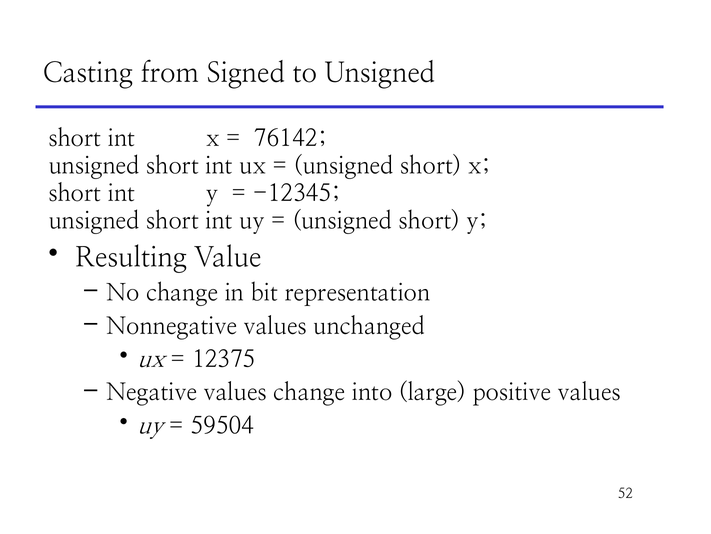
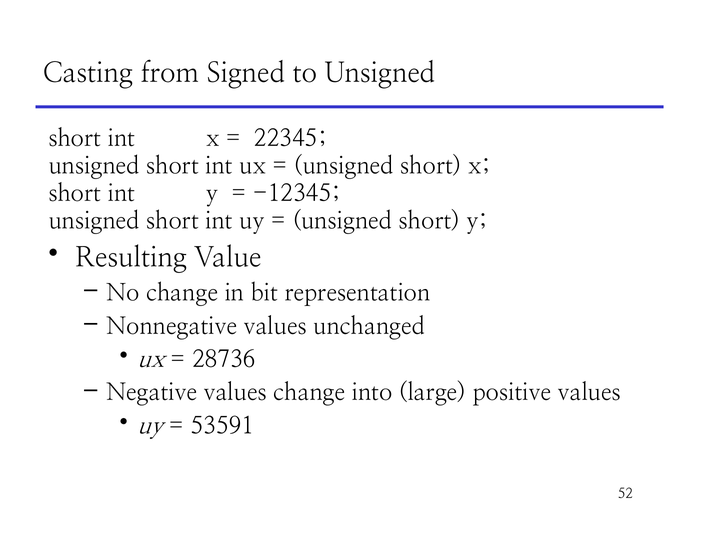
76142: 76142 -> 22345
12375: 12375 -> 28736
59504: 59504 -> 53591
